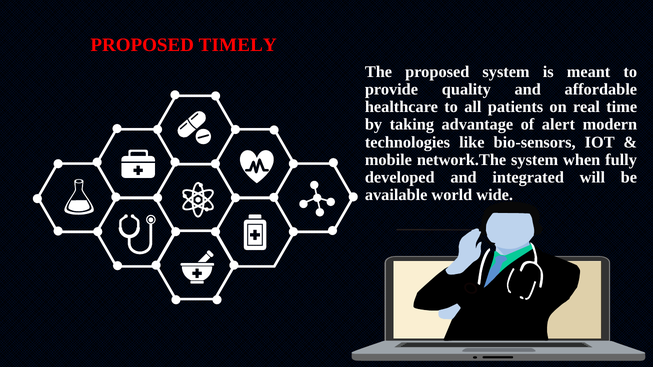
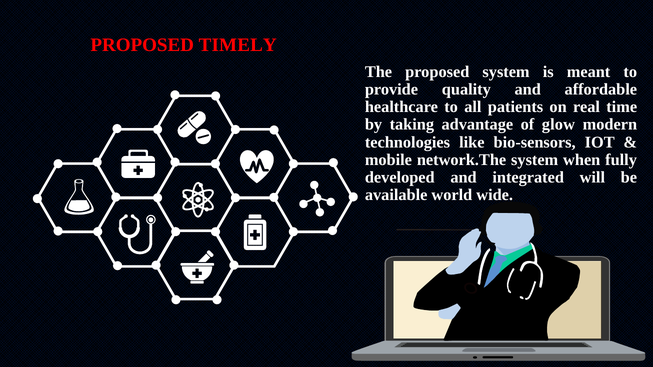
alert: alert -> glow
